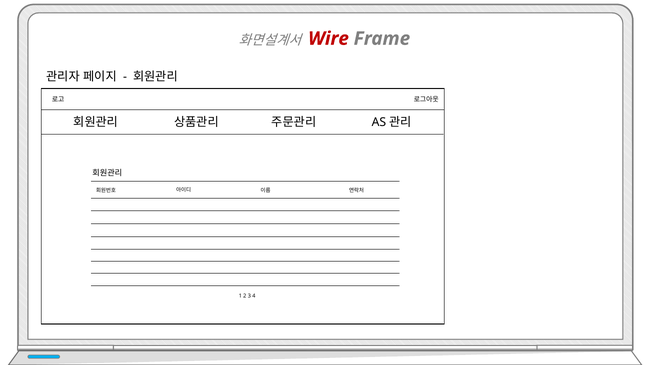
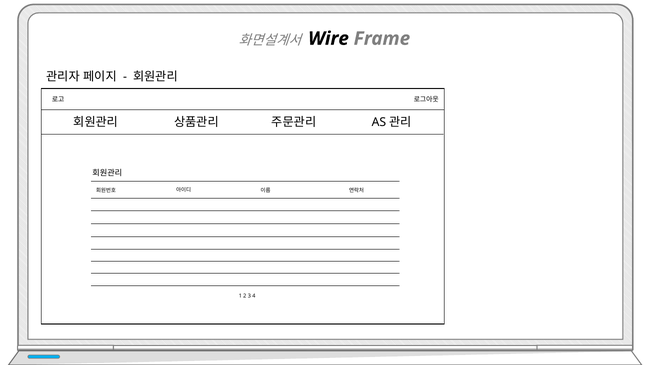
Wire colour: red -> black
